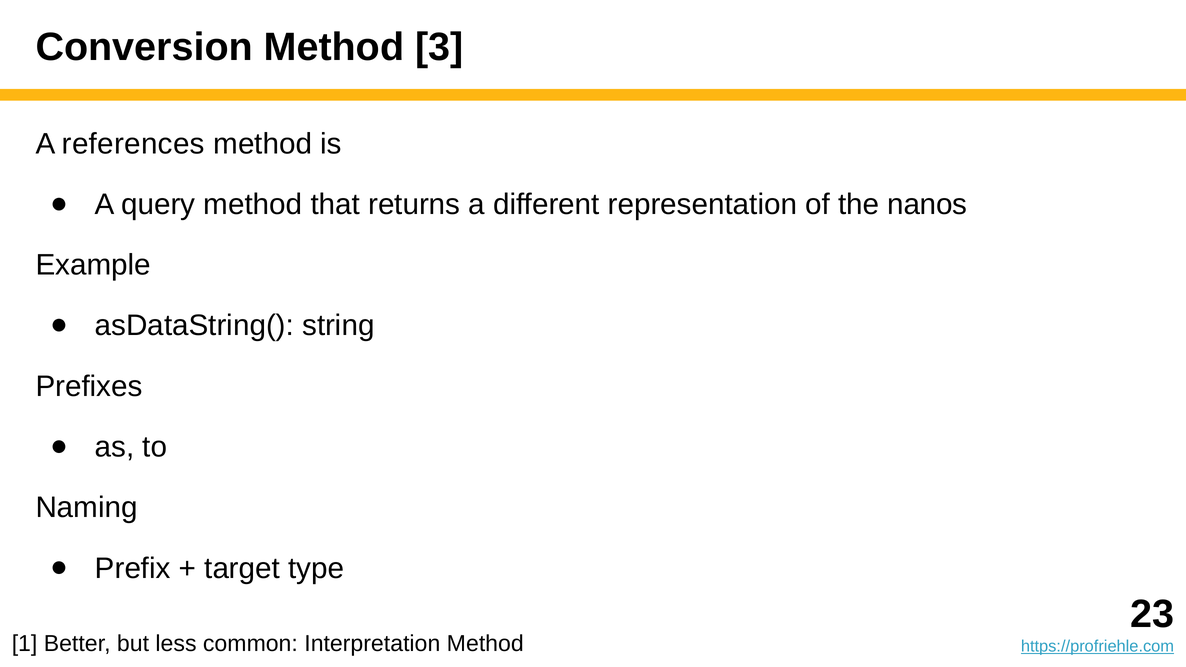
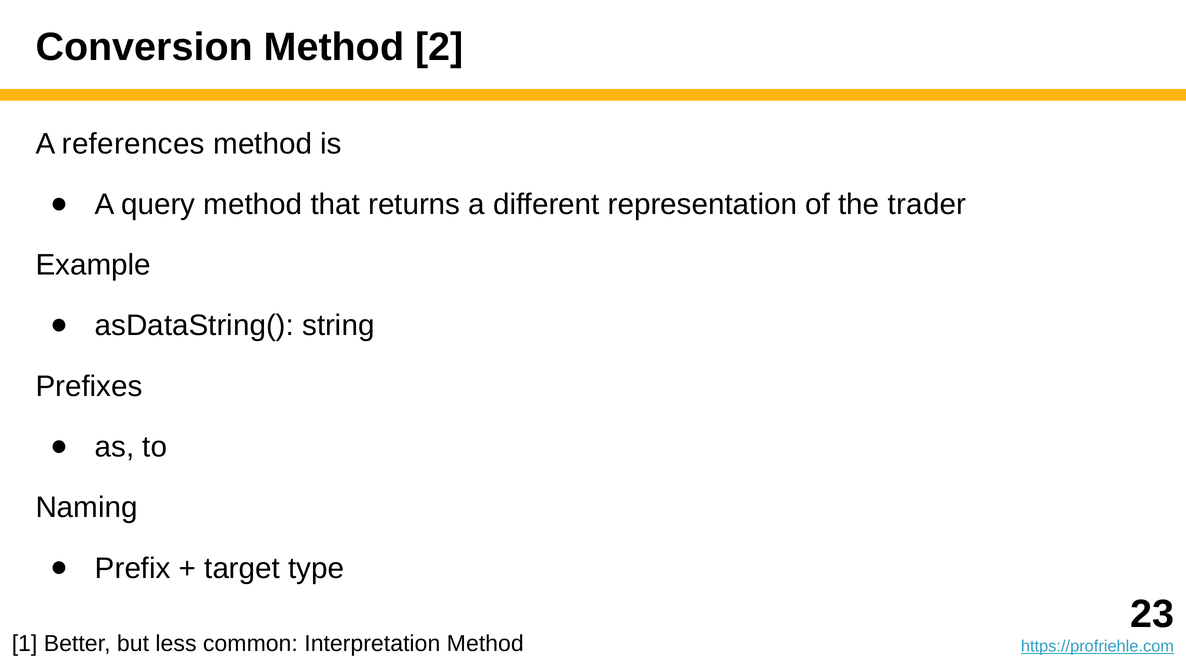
3: 3 -> 2
nanos: nanos -> trader
